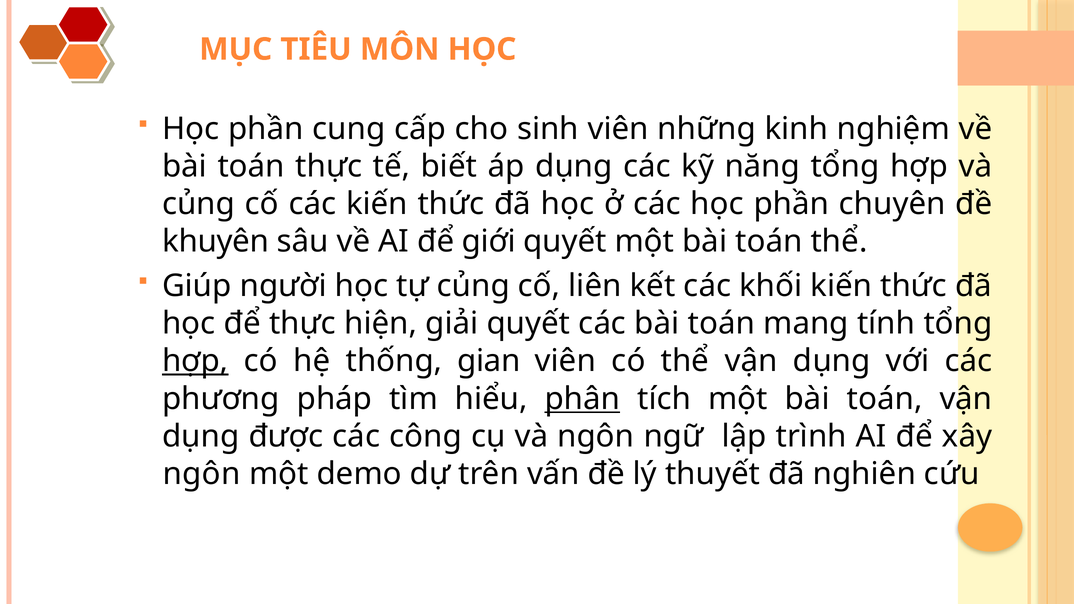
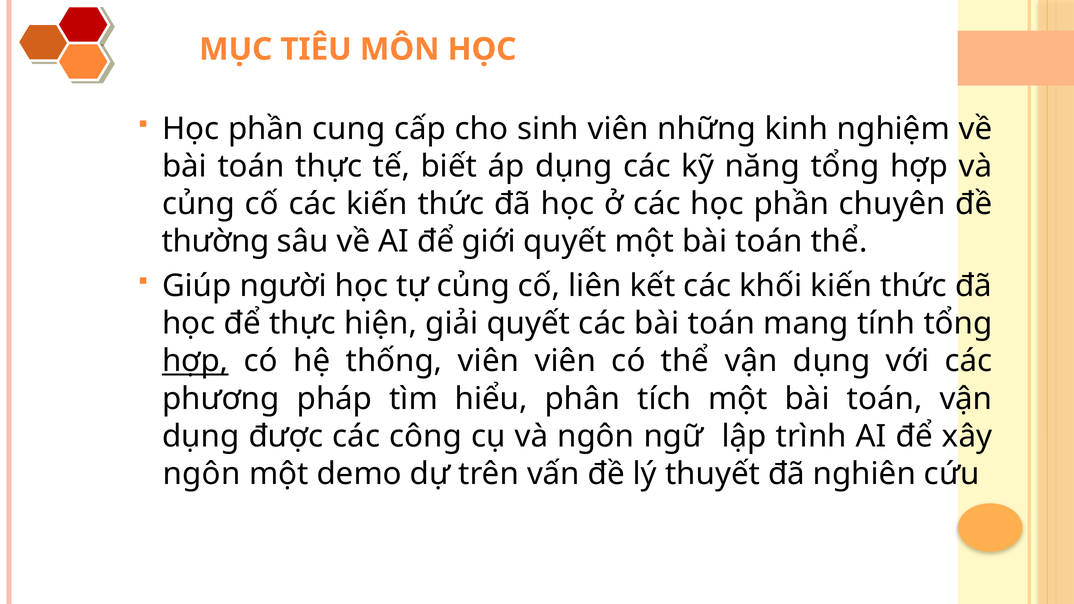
khuyên: khuyên -> thường
thống gian: gian -> viên
phân underline: present -> none
